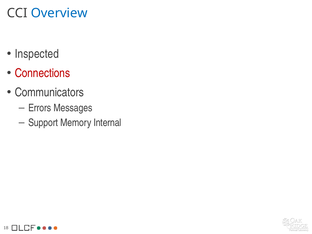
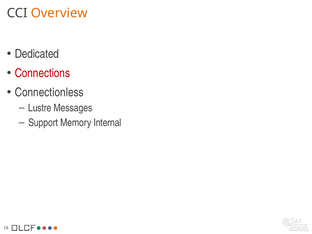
Overview colour: blue -> orange
Inspected: Inspected -> Dedicated
Communicators: Communicators -> Connectionless
Errors: Errors -> Lustre
